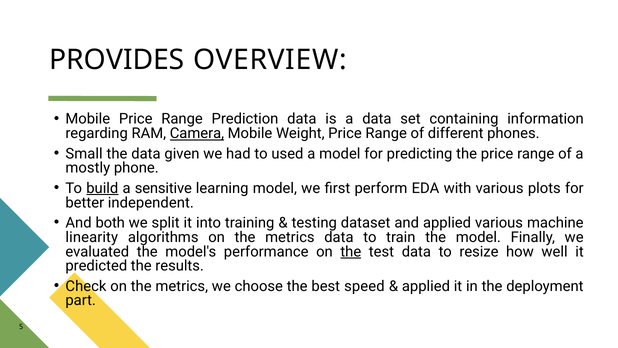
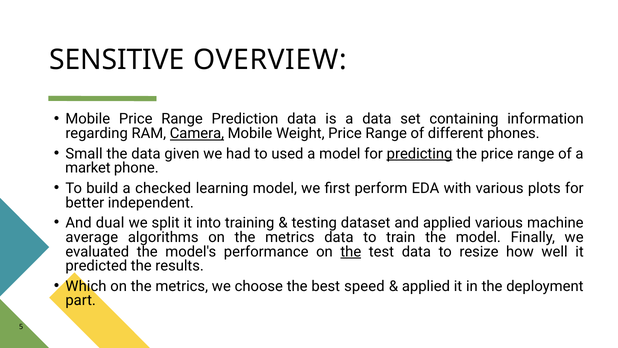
PROVIDES: PROVIDES -> SENSITIVE
predicting underline: none -> present
mostly: mostly -> market
build underline: present -> none
sensitive: sensitive -> checked
both: both -> dual
linearity: linearity -> average
Check: Check -> Which
